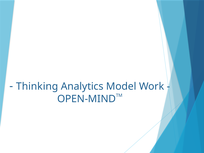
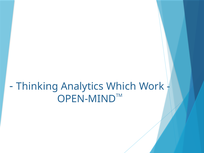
Model: Model -> Which
